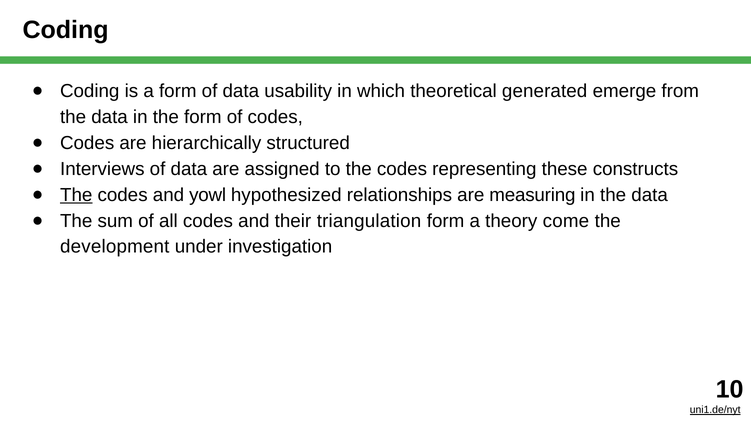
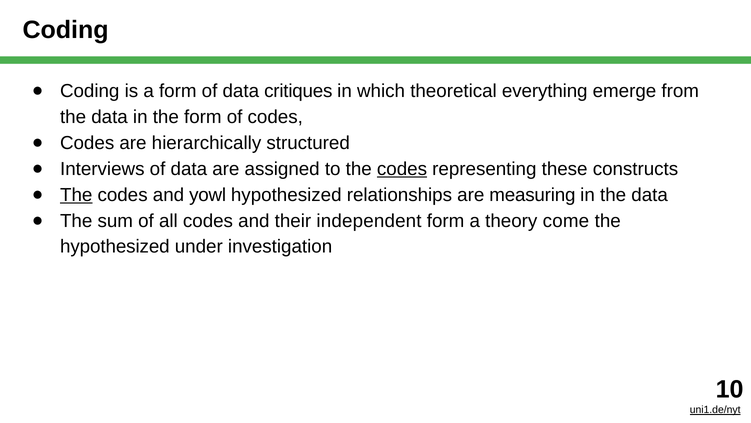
usability: usability -> critiques
generated: generated -> everything
codes at (402, 169) underline: none -> present
triangulation: triangulation -> independent
development at (115, 246): development -> hypothesized
